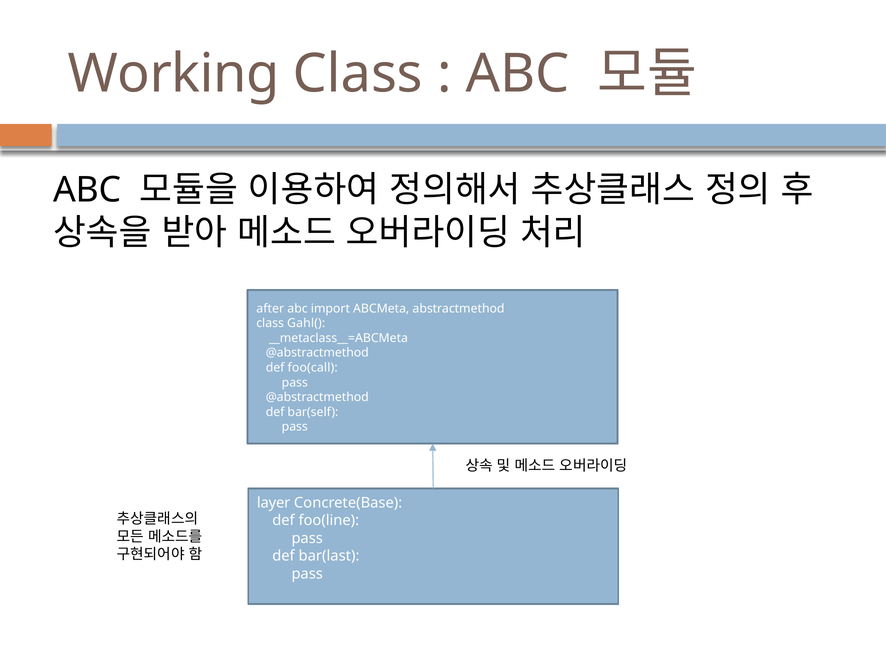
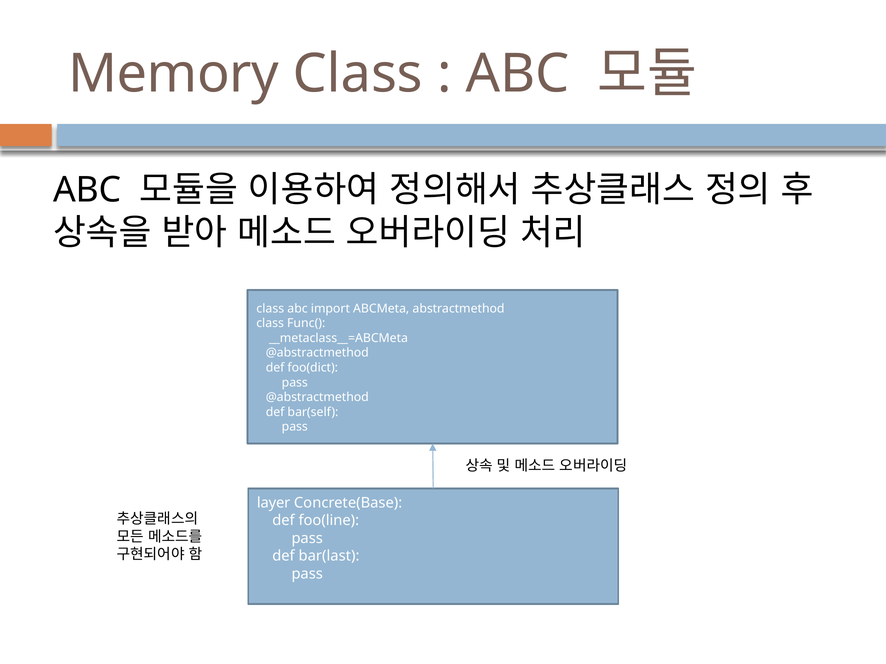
Working: Working -> Memory
after at (270, 309): after -> class
Gahl(: Gahl( -> Func(
foo(call: foo(call -> foo(dict
